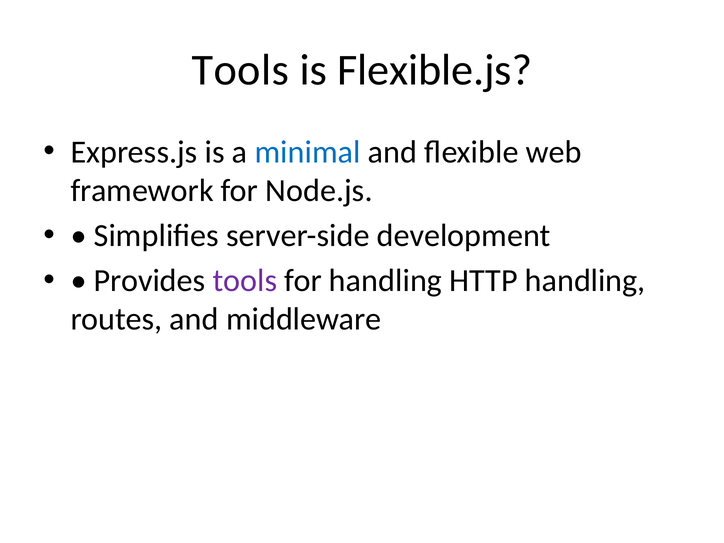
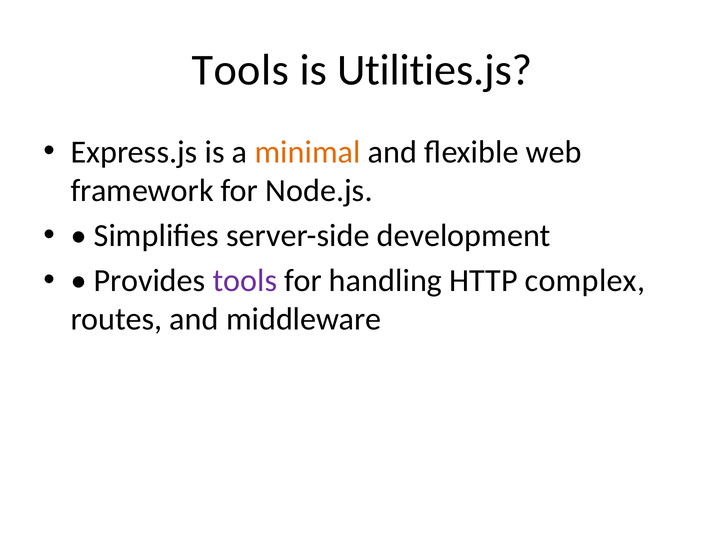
Flexible.js: Flexible.js -> Utilities.js
minimal colour: blue -> orange
HTTP handling: handling -> complex
